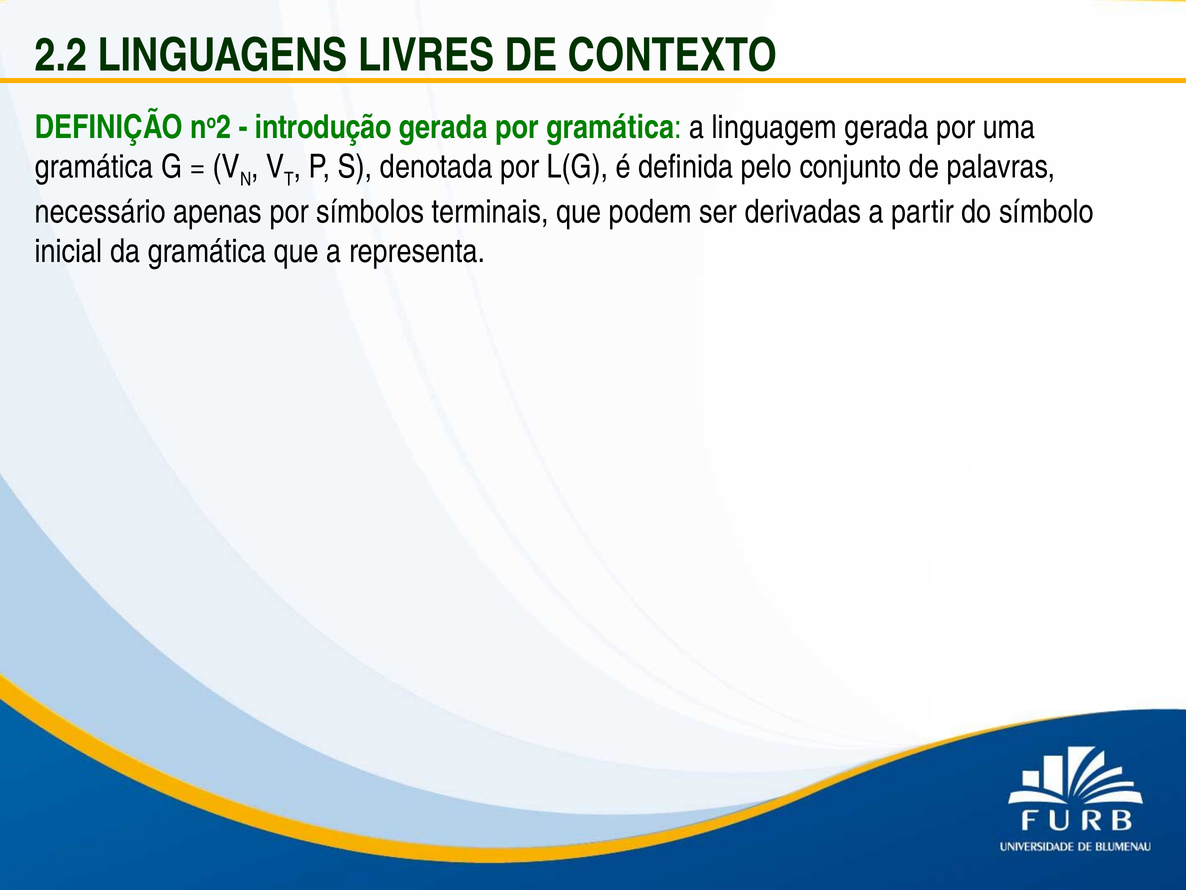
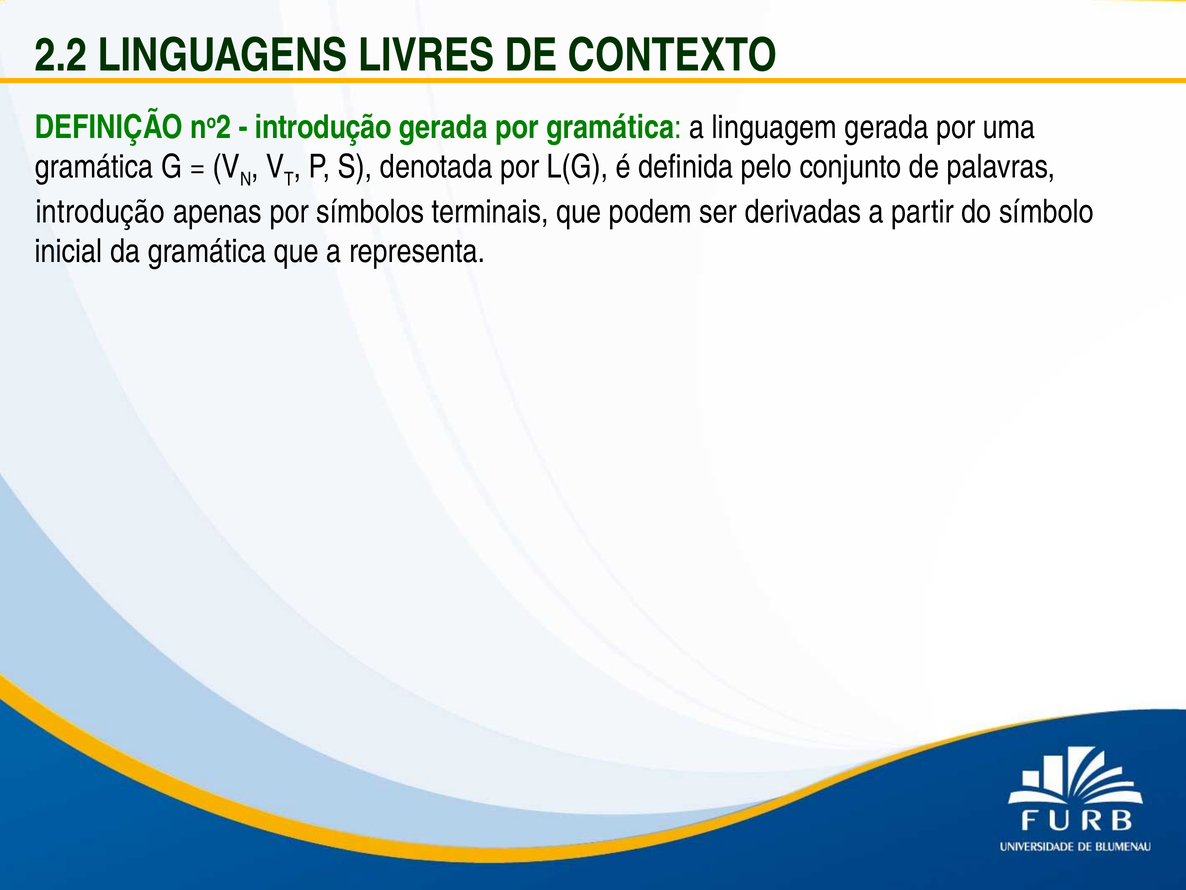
necessário at (100, 212): necessário -> introdução
